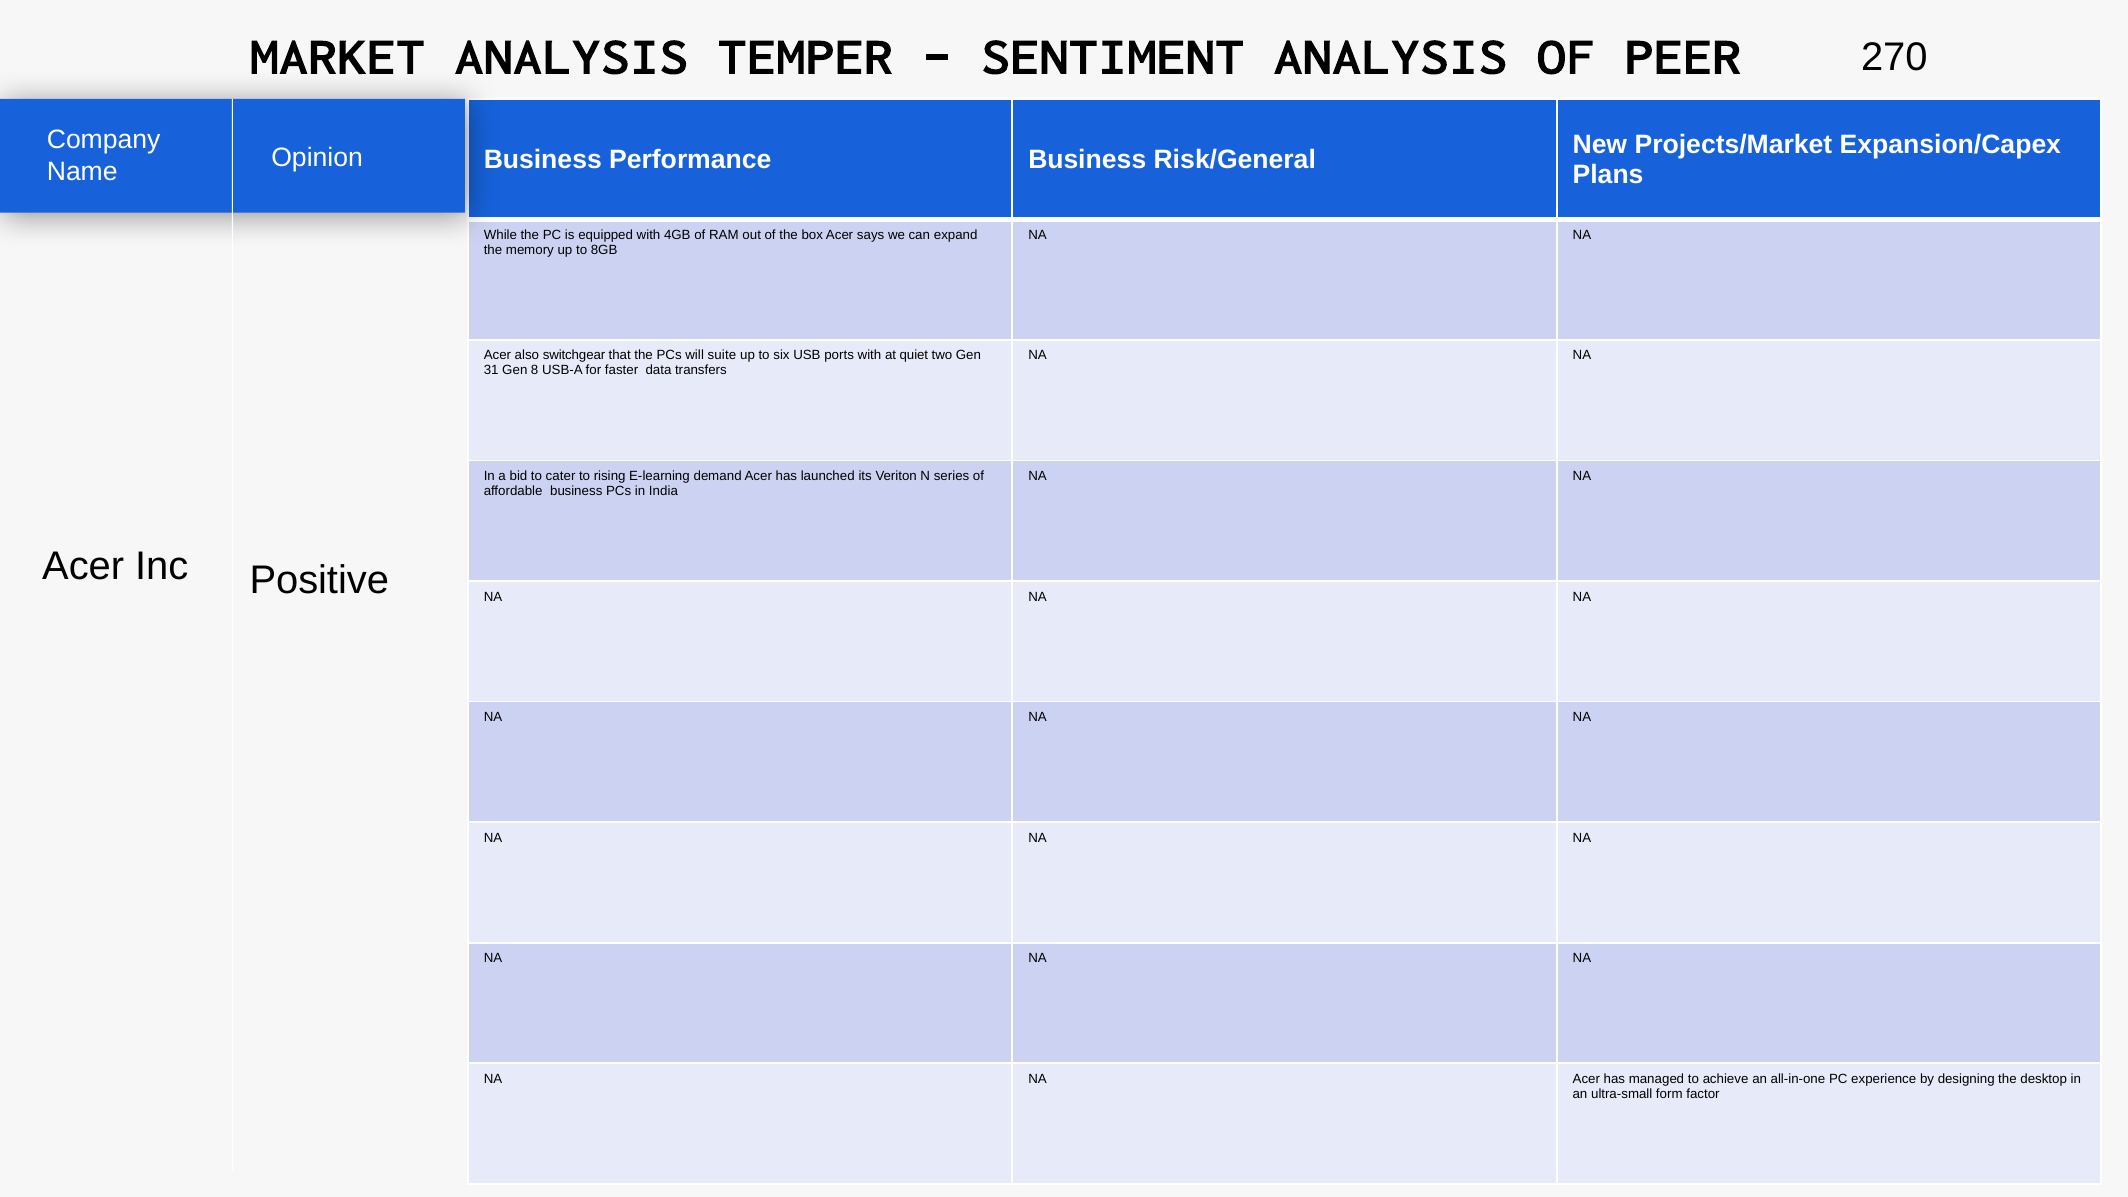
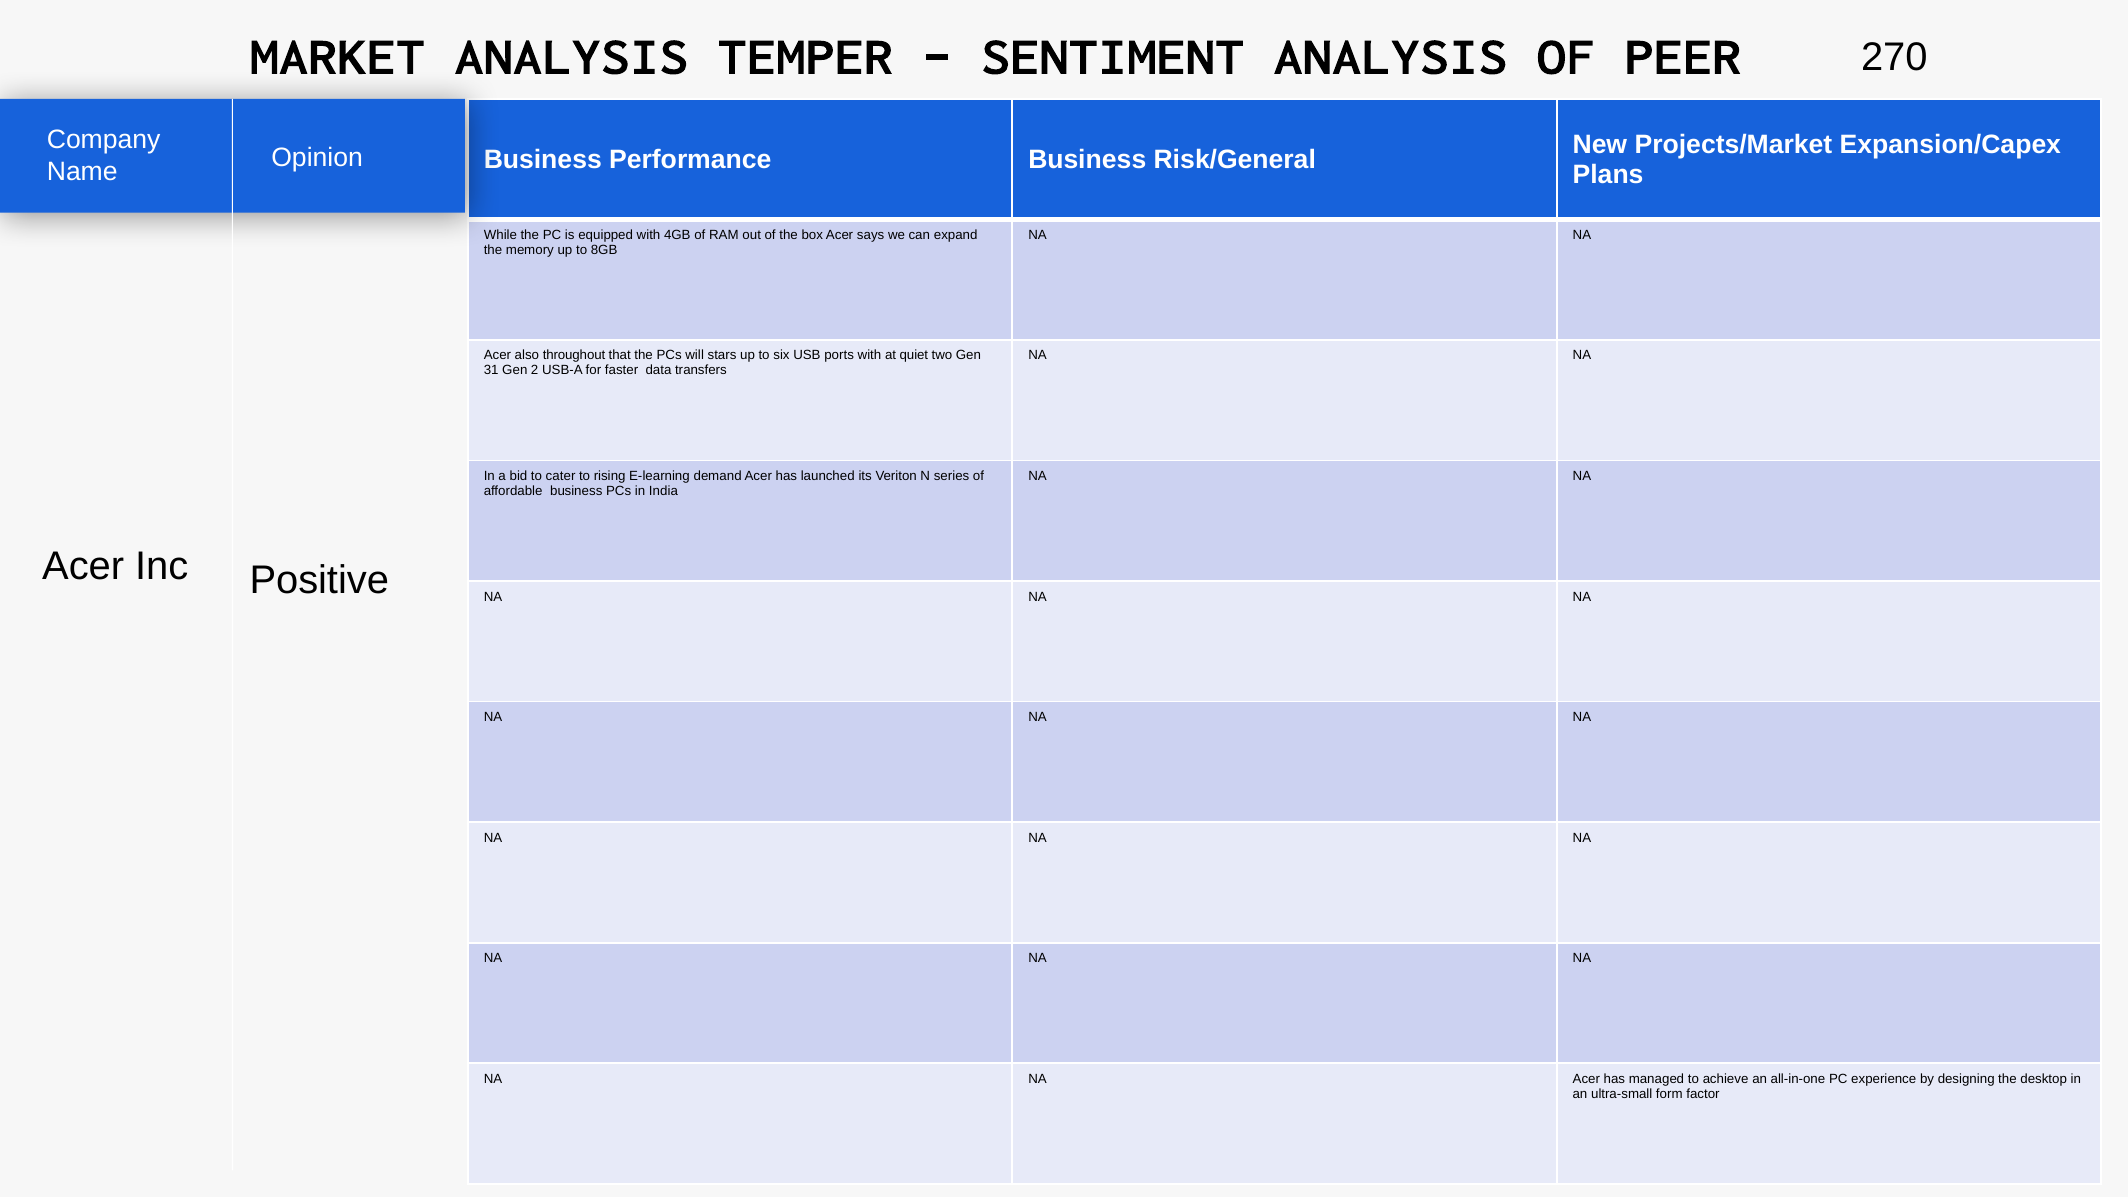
switchgear: switchgear -> throughout
suite: suite -> stars
8: 8 -> 2
